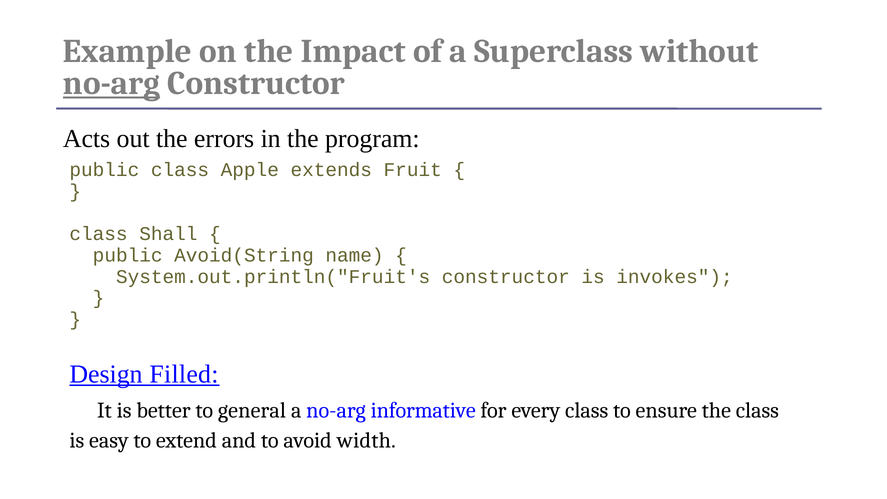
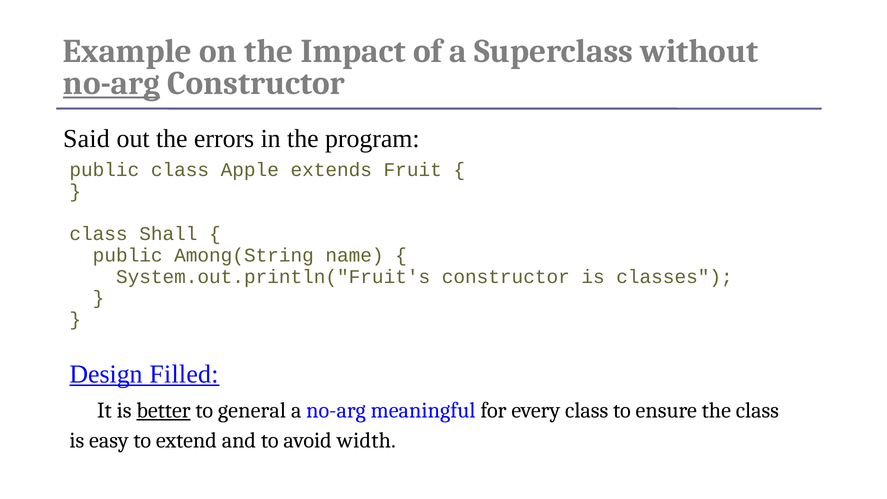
Acts: Acts -> Said
Avoid(String: Avoid(String -> Among(String
invokes: invokes -> classes
better underline: none -> present
informative: informative -> meaningful
